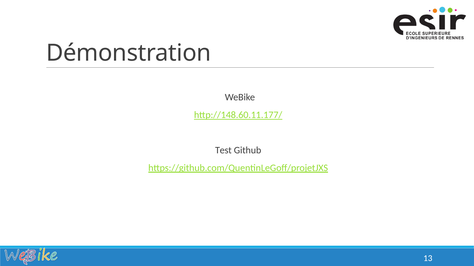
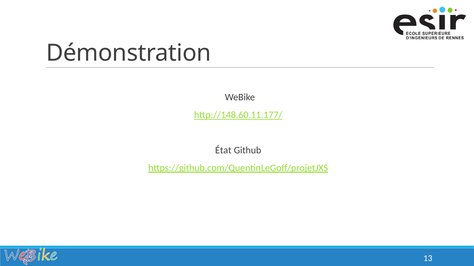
Test: Test -> État
